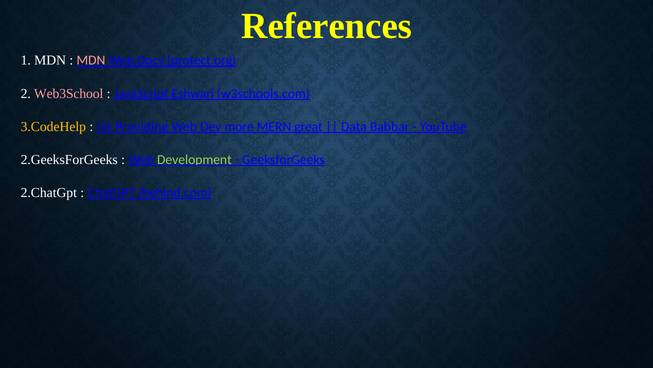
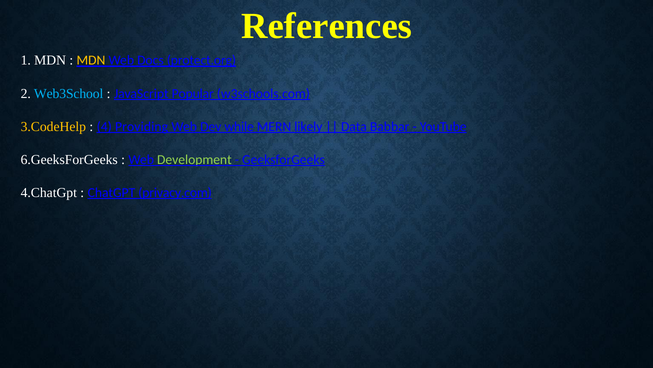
MDN at (91, 60) colour: pink -> yellow
Web3School colour: pink -> light blue
Eshwari: Eshwari -> Popular
more: more -> while
great: great -> likely
2.GeeksForGeeks: 2.GeeksForGeeks -> 6.GeeksForGeeks
2.ChatGpt: 2.ChatGpt -> 4.ChatGpt
behind.com: behind.com -> privacy.com
